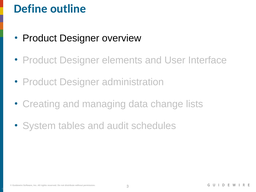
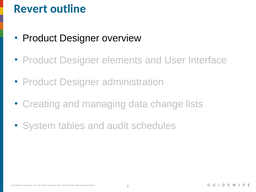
Define: Define -> Revert
